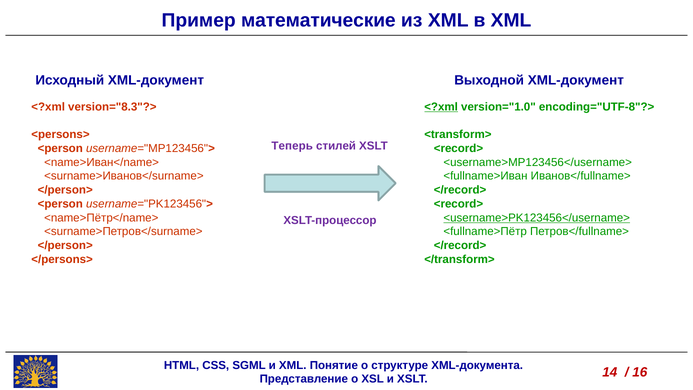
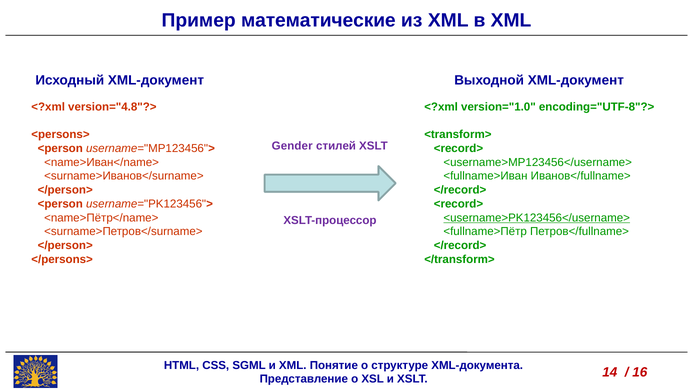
version="8.3"?>: version="8.3"?> -> version="4.8"?>
<?xml at (441, 107) underline: present -> none
Теперь: Теперь -> Gender
